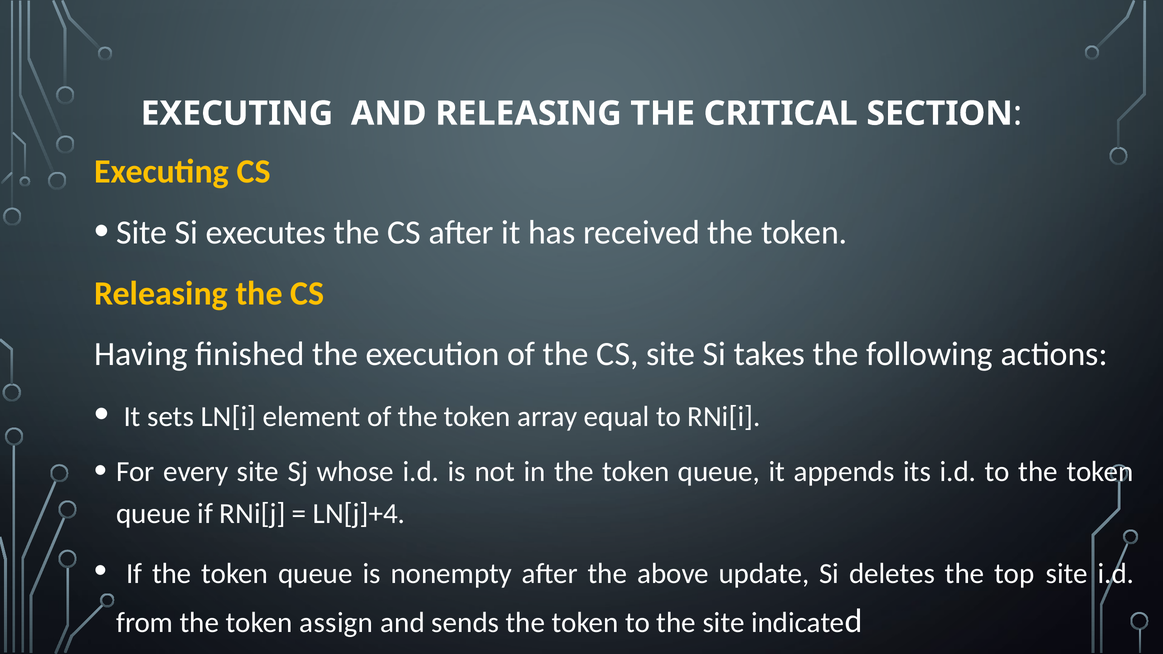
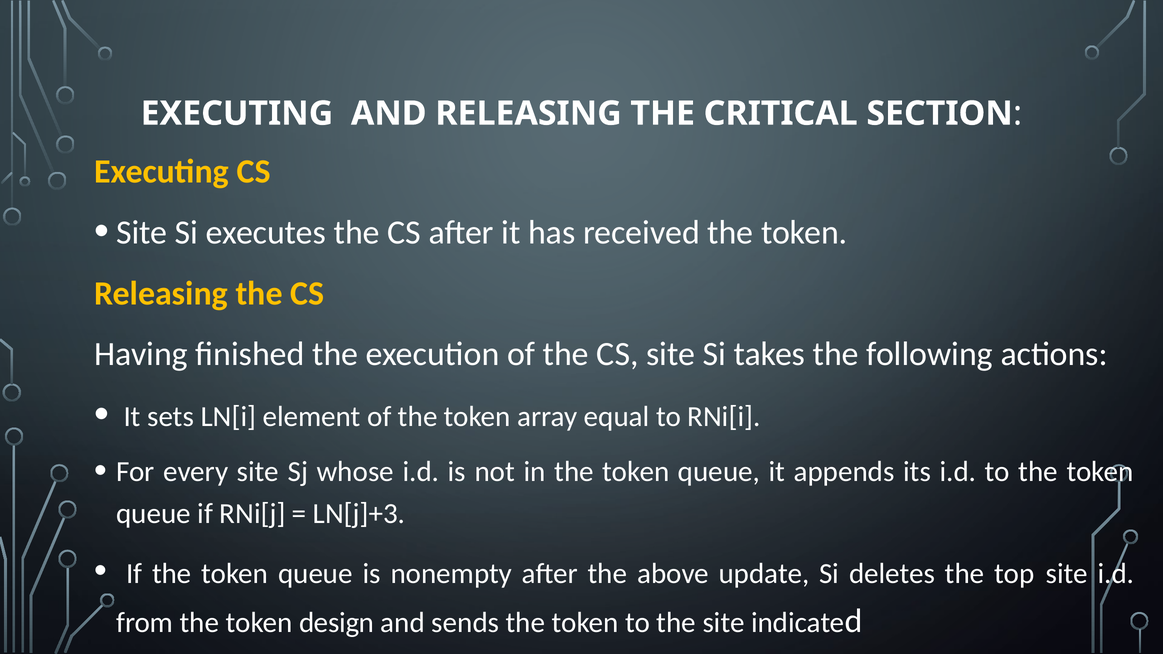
LN[j]+4: LN[j]+4 -> LN[j]+3
assign: assign -> design
